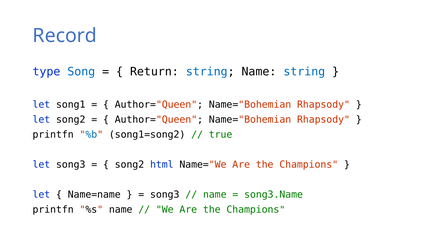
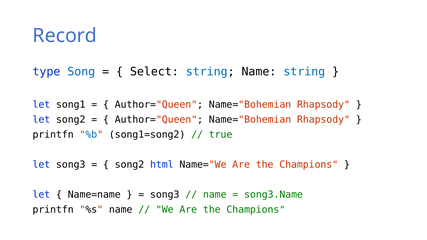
Return: Return -> Select
